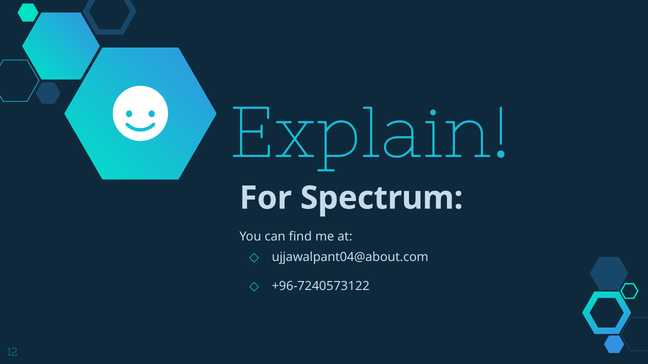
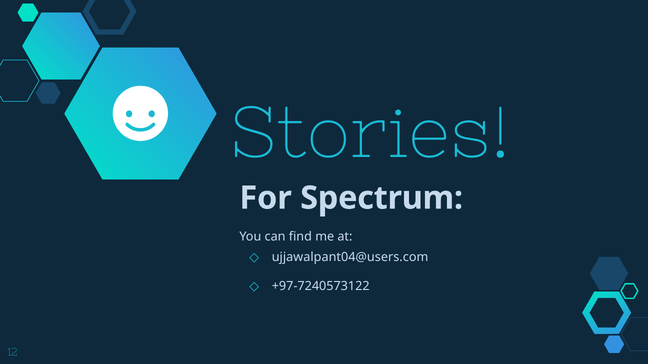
Explain: Explain -> Stories
ujjawalpant04@about.com: ujjawalpant04@about.com -> ujjawalpant04@users.com
+96-7240573122: +96-7240573122 -> +97-7240573122
